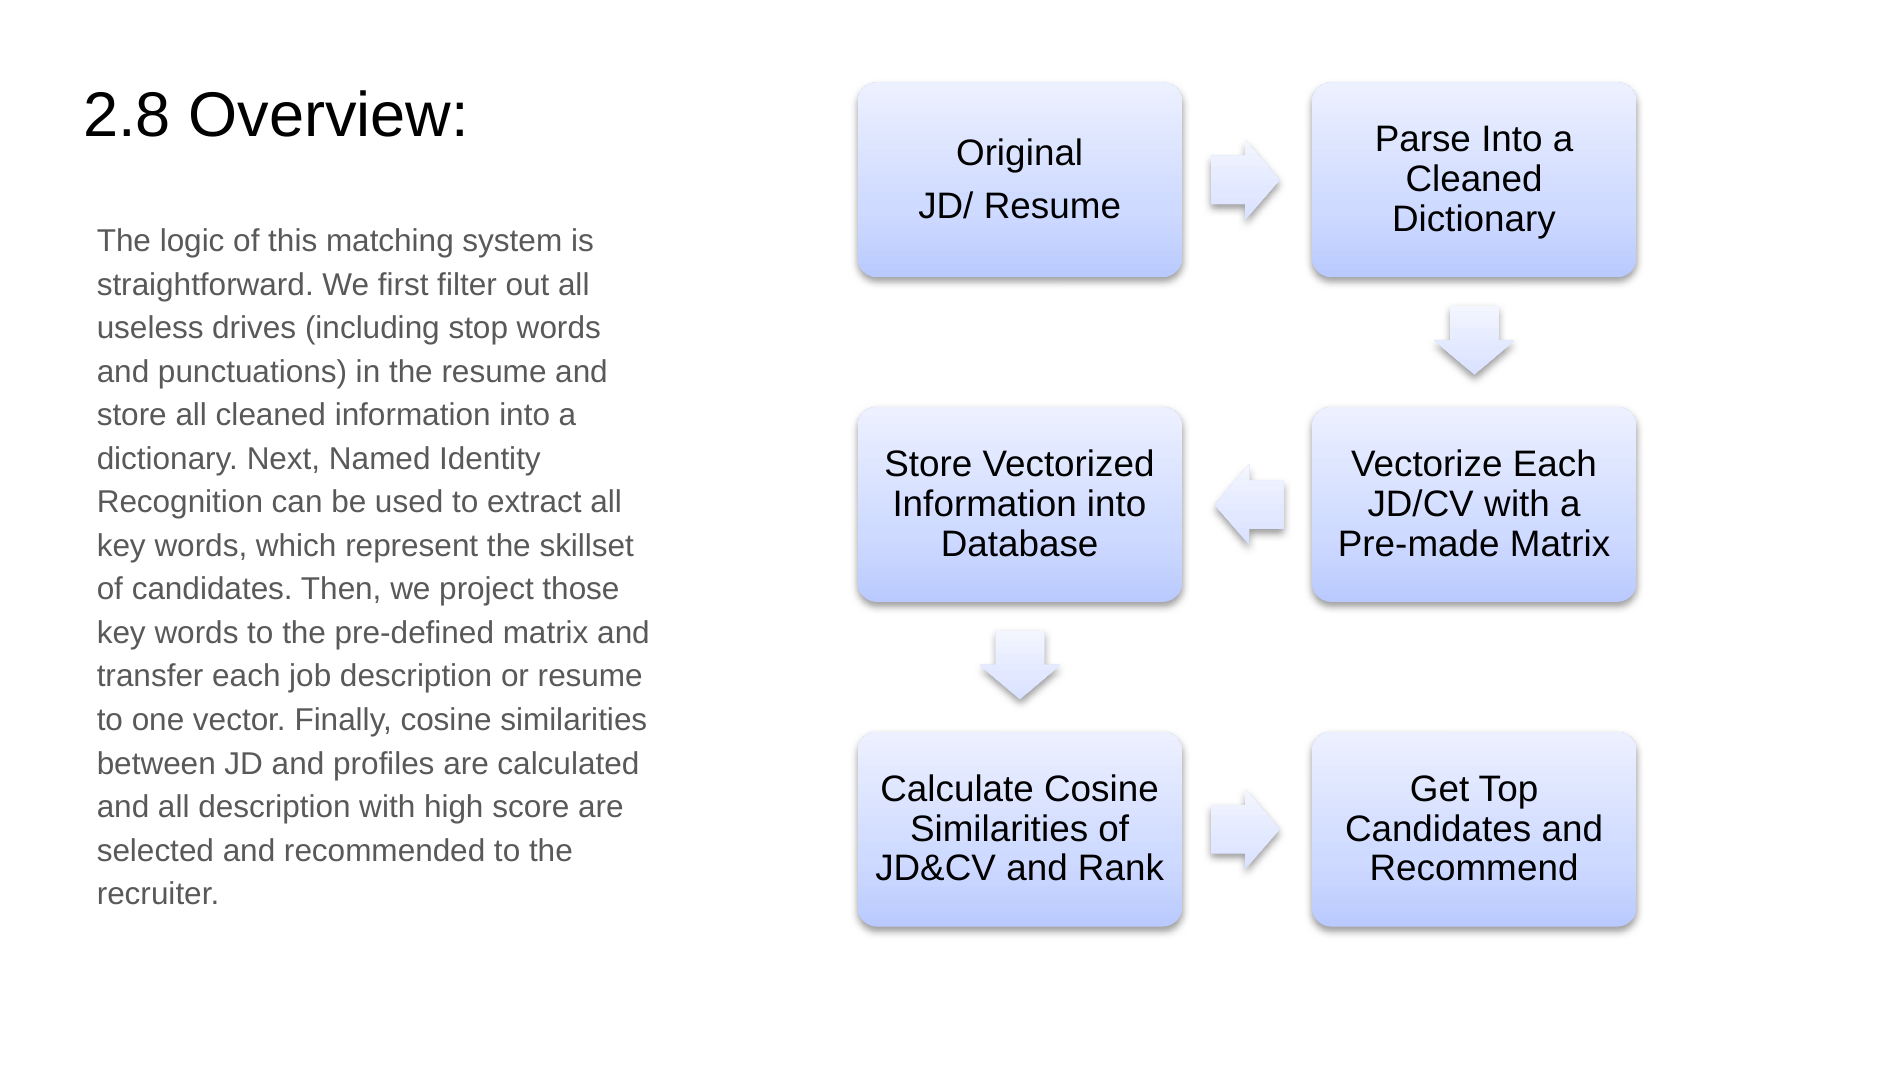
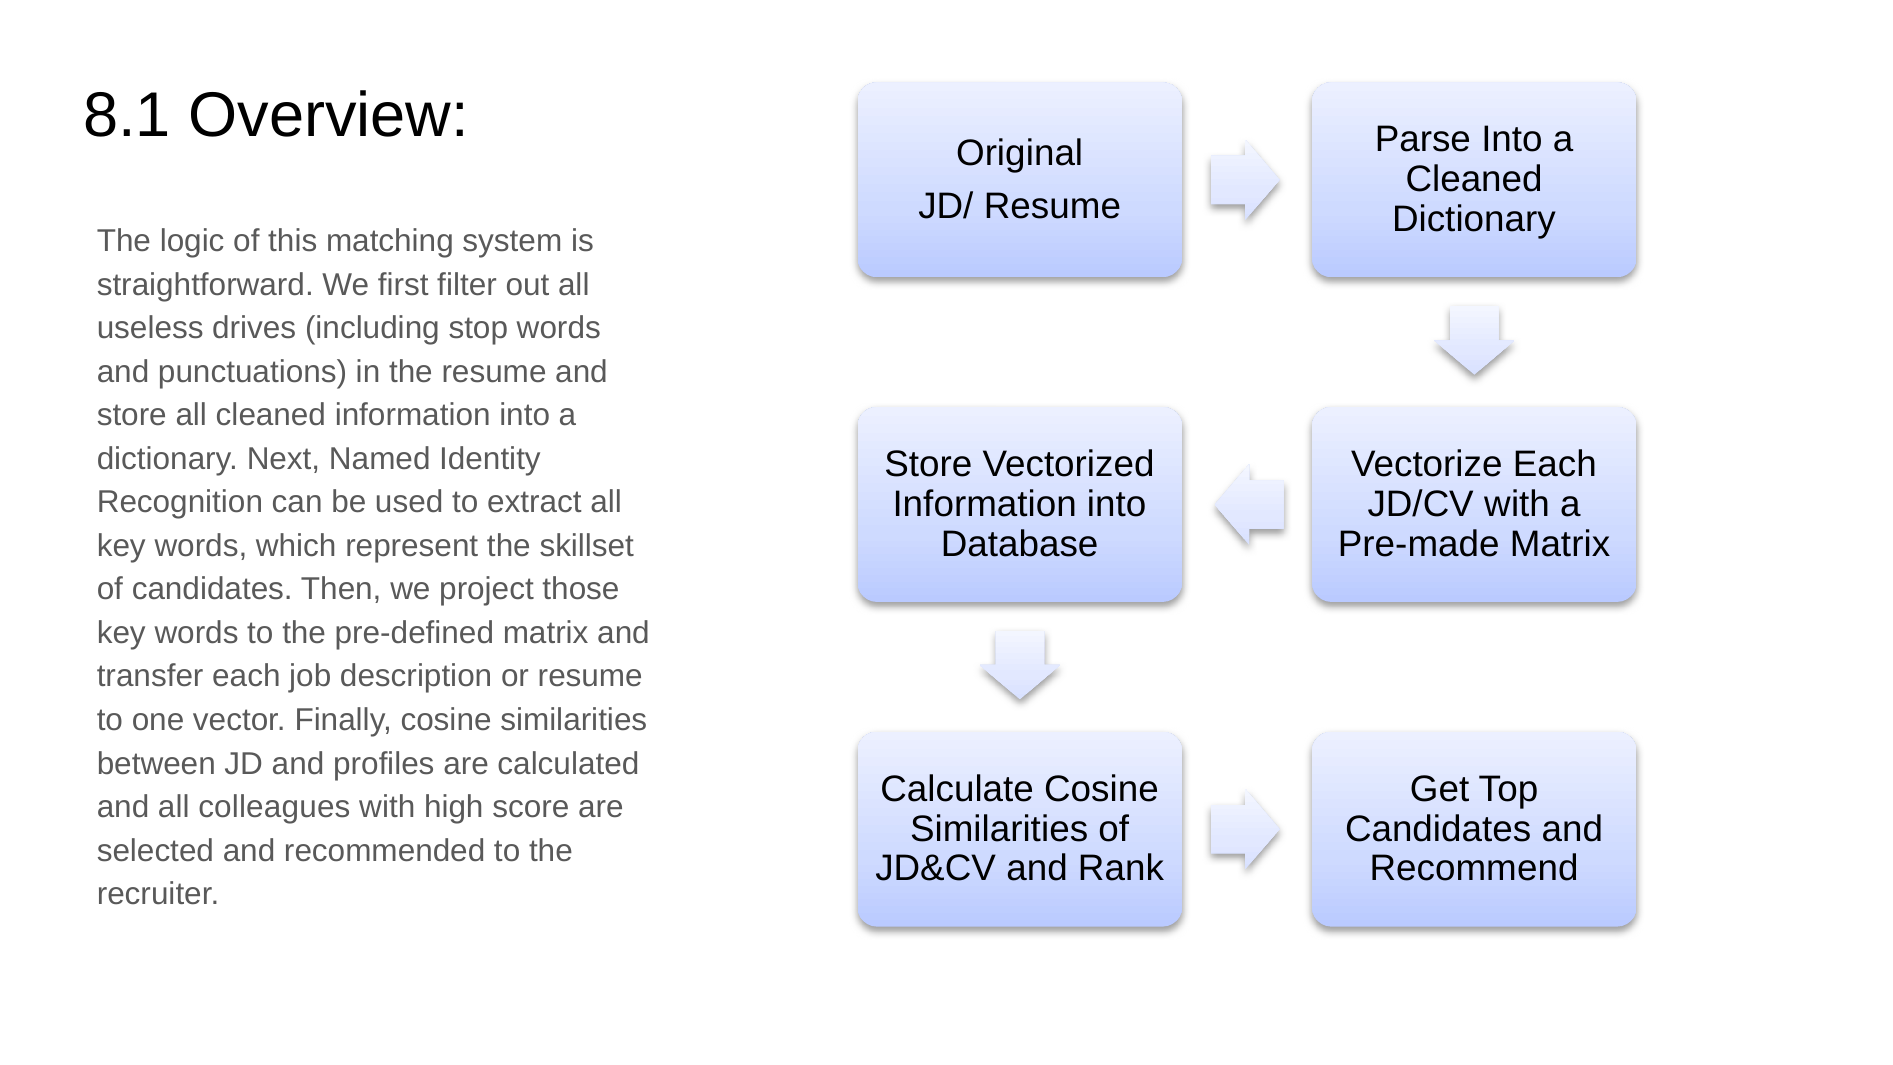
2.8: 2.8 -> 8.1
all description: description -> colleagues
